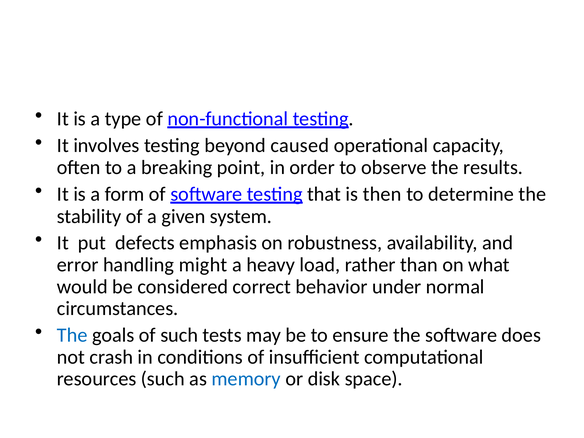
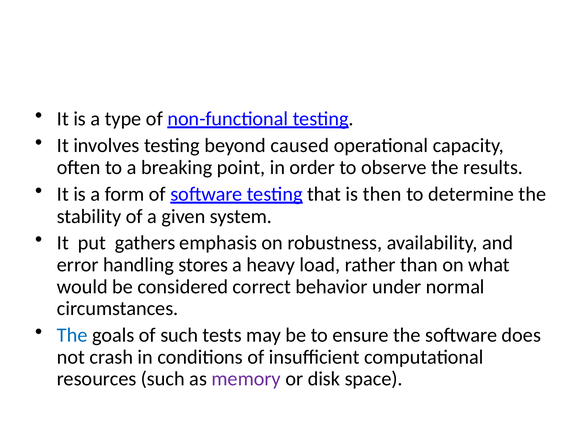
defects: defects -> gathers
might: might -> stores
memory colour: blue -> purple
